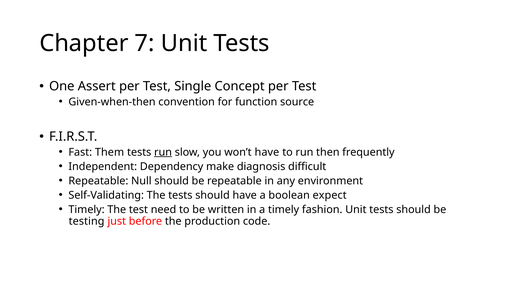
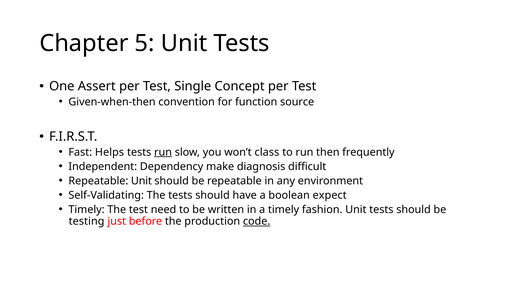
7: 7 -> 5
Them: Them -> Helps
won’t have: have -> class
Repeatable Null: Null -> Unit
code underline: none -> present
